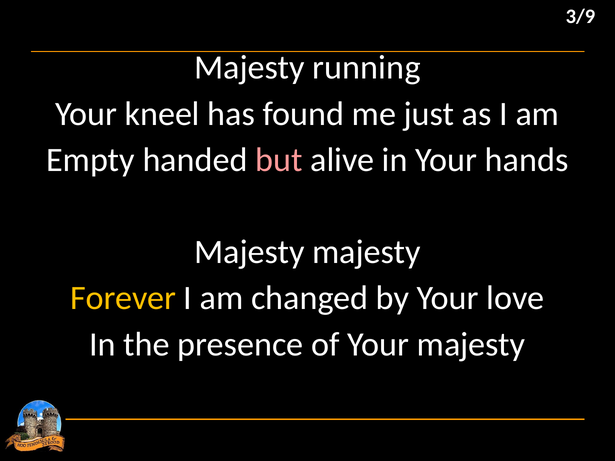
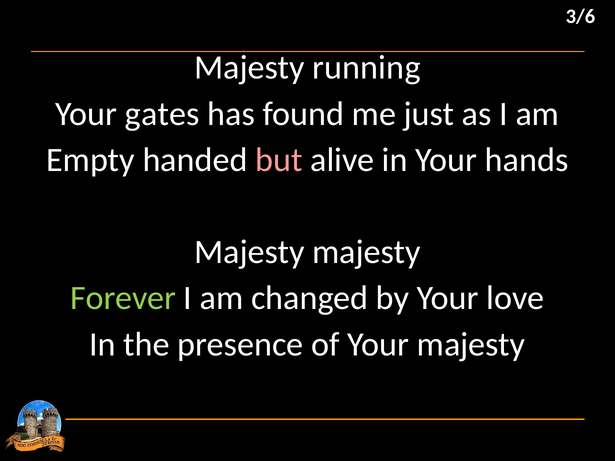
3/9: 3/9 -> 3/6
kneel: kneel -> gates
Forever colour: yellow -> light green
